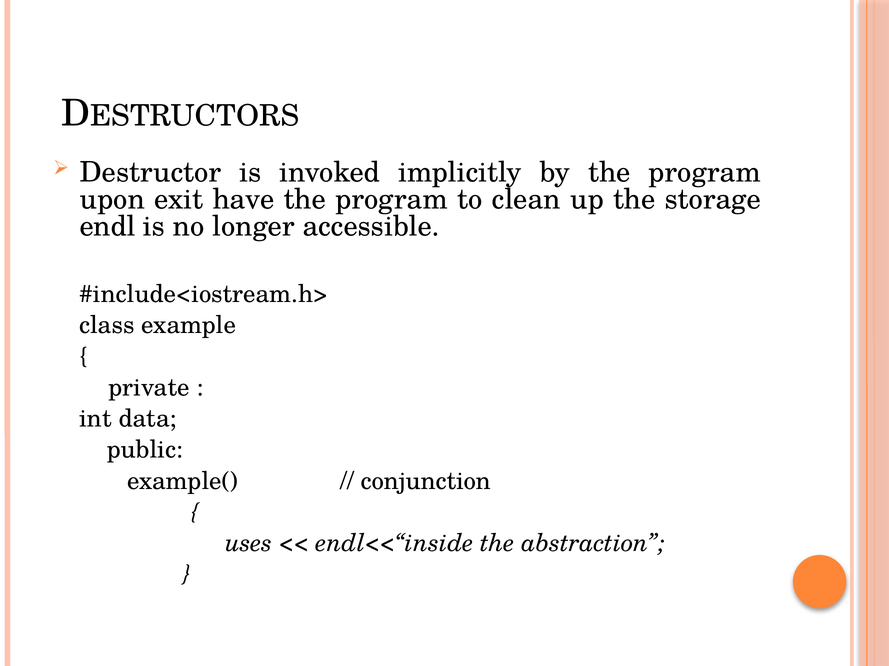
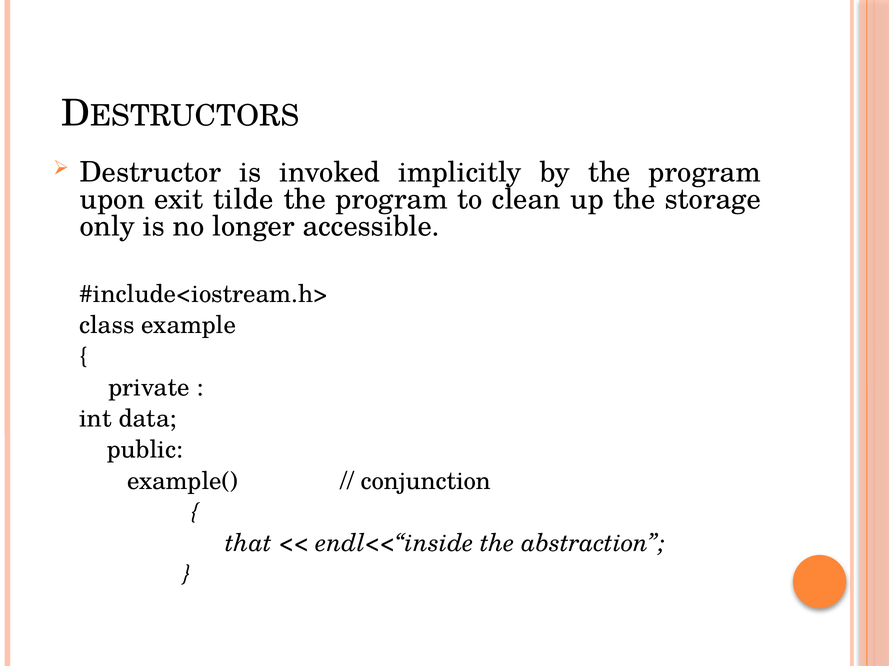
have: have -> tilde
endl: endl -> only
uses: uses -> that
